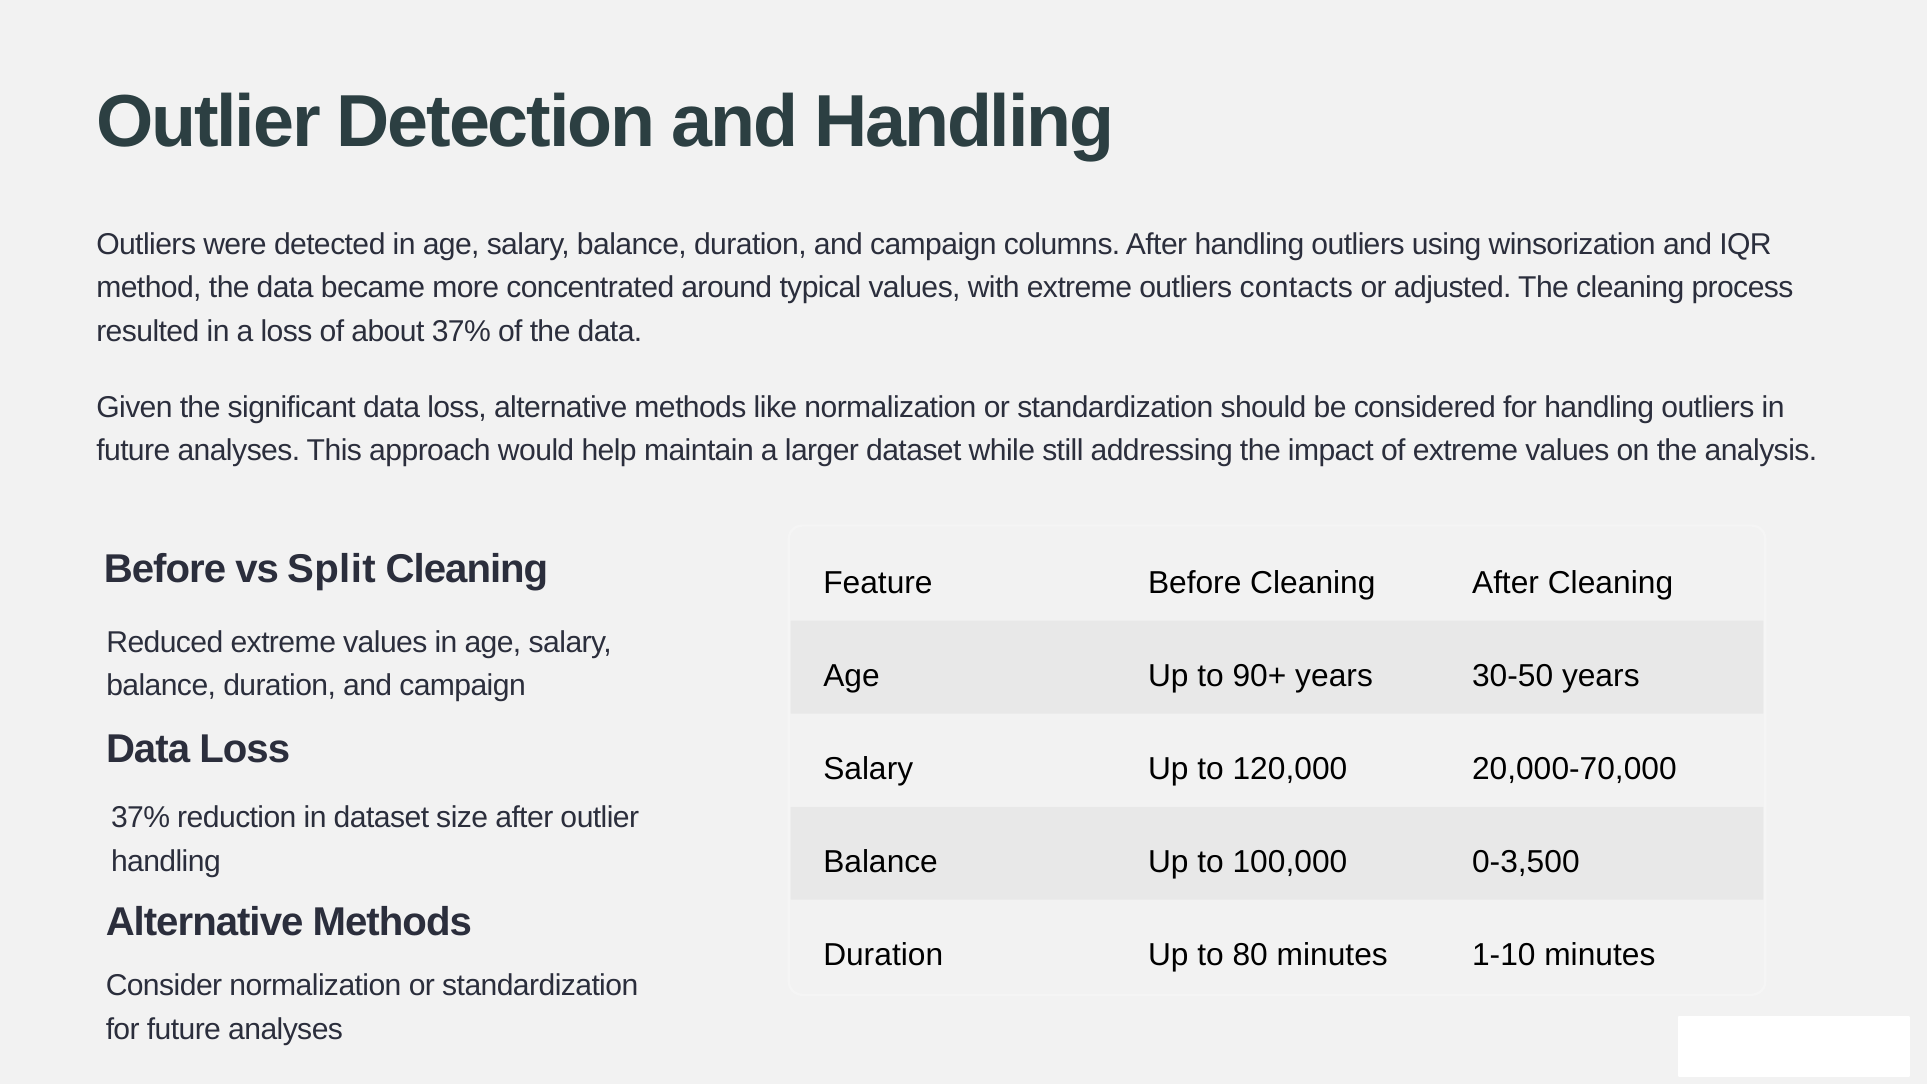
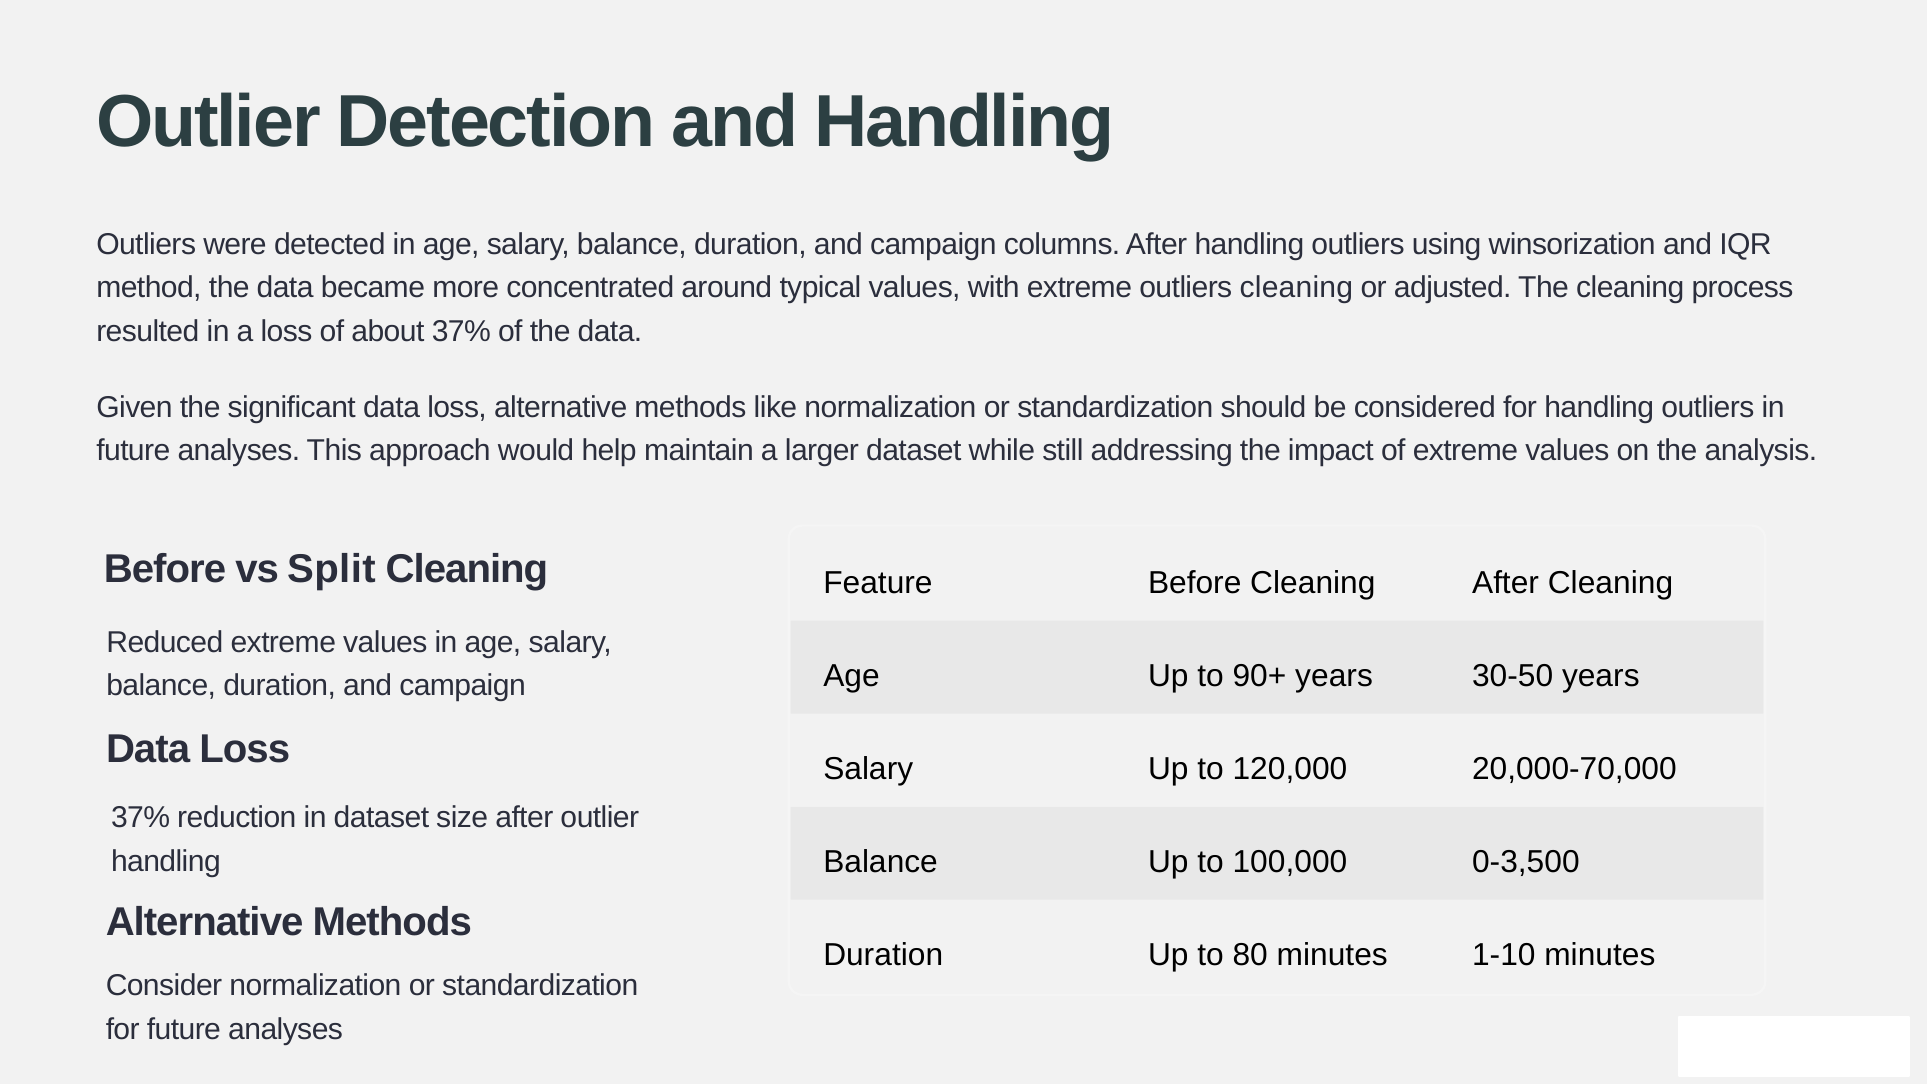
outliers contacts: contacts -> cleaning
